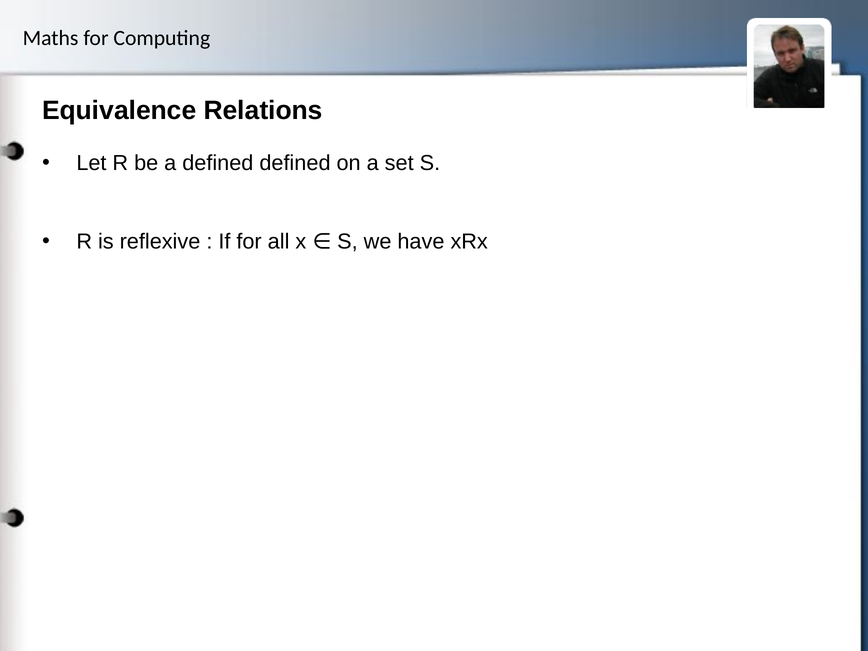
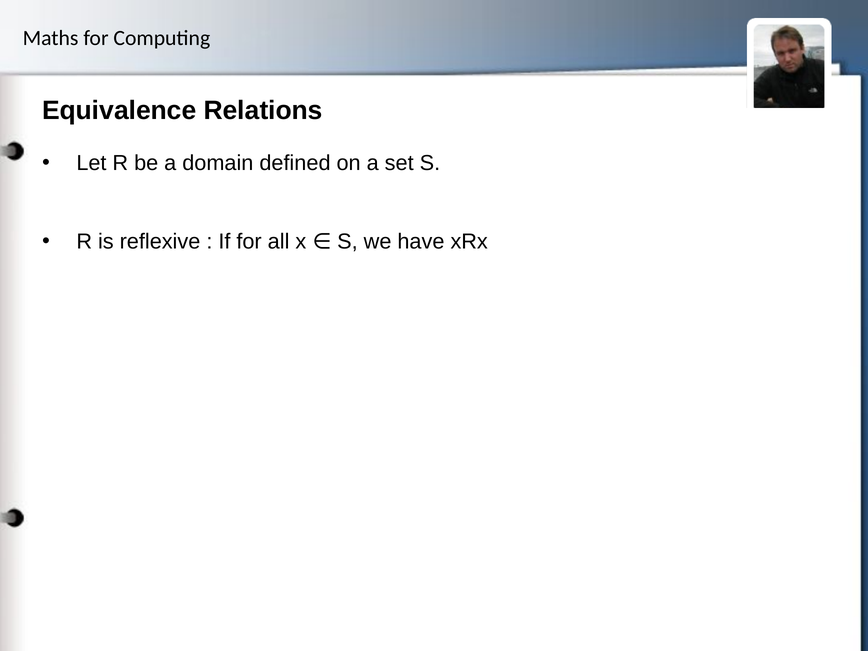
a defined: defined -> domain
